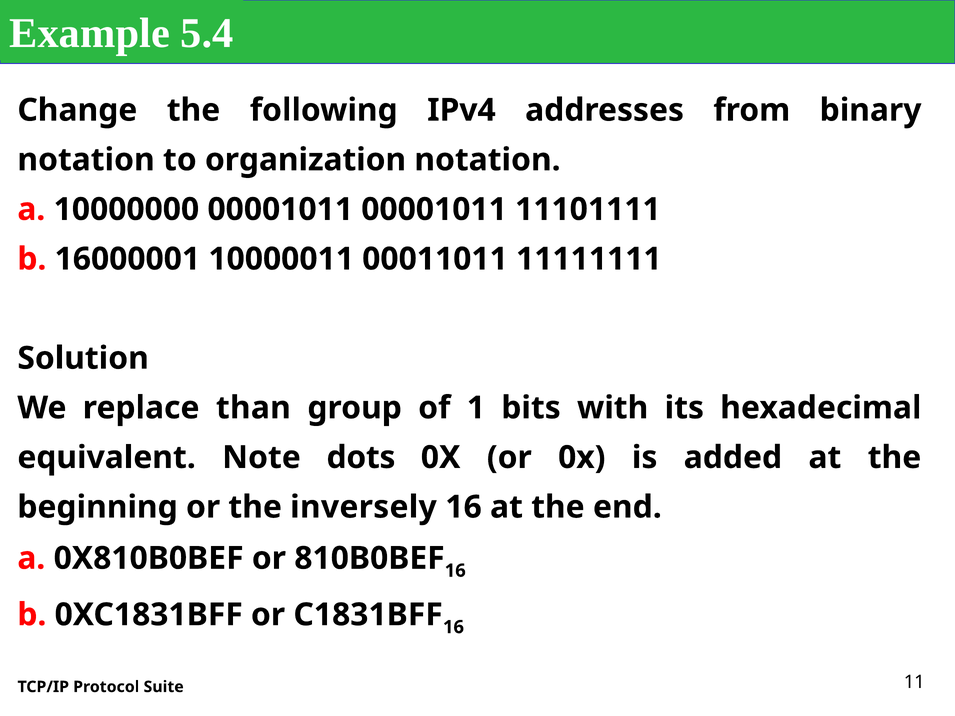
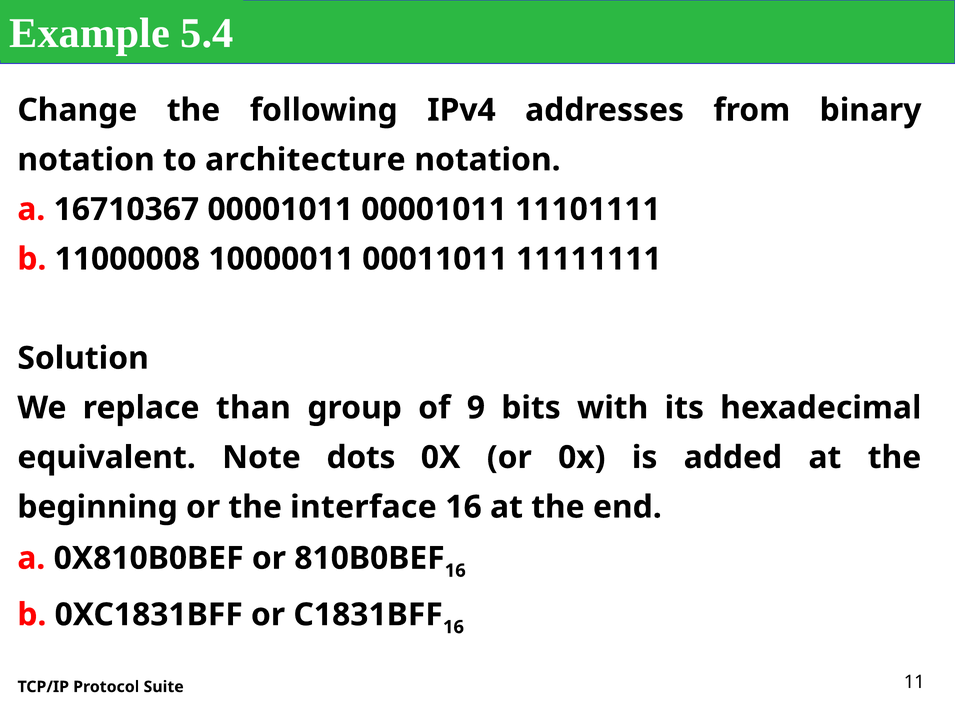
organization: organization -> architecture
10000000: 10000000 -> 16710367
16000001: 16000001 -> 11000008
1: 1 -> 9
inversely: inversely -> interface
